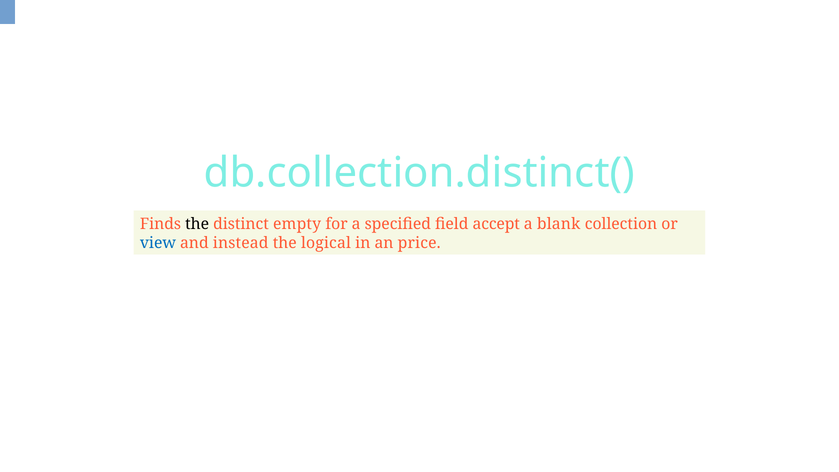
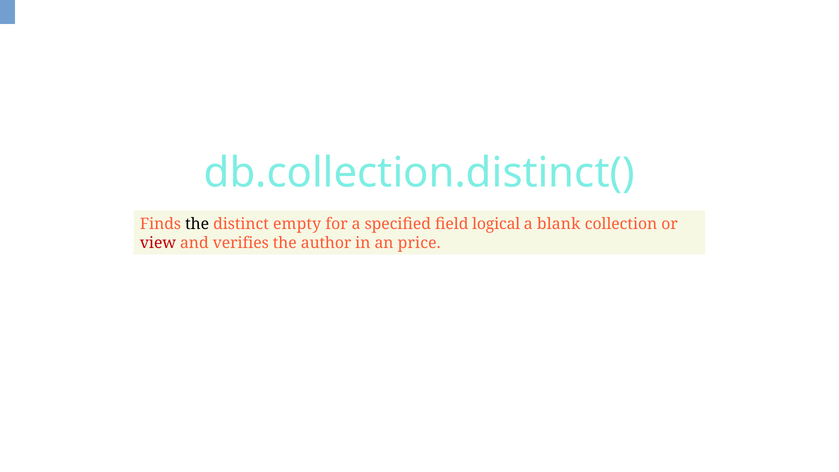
accept: accept -> logical
view colour: blue -> red
instead: instead -> verifies
logical: logical -> author
